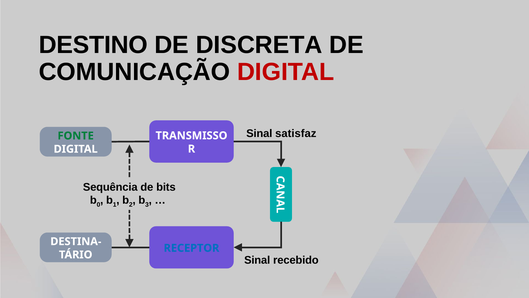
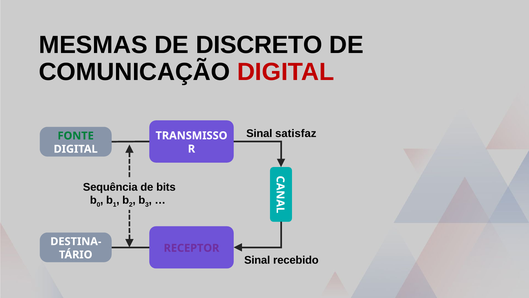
DESTINO: DESTINO -> MESMAS
DISCRETA: DISCRETA -> DISCRETO
RECEPTOR colour: blue -> purple
